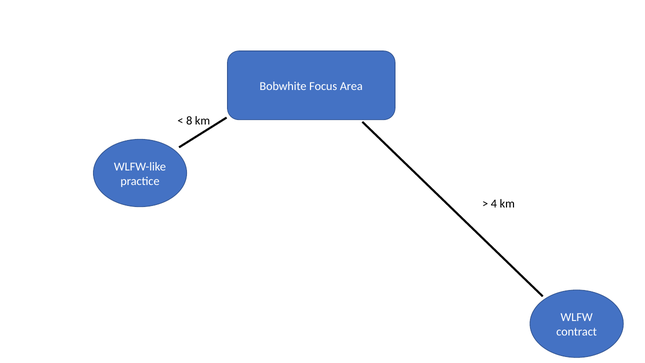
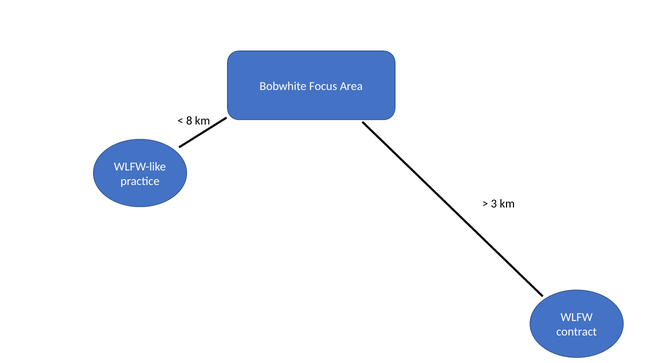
4: 4 -> 3
